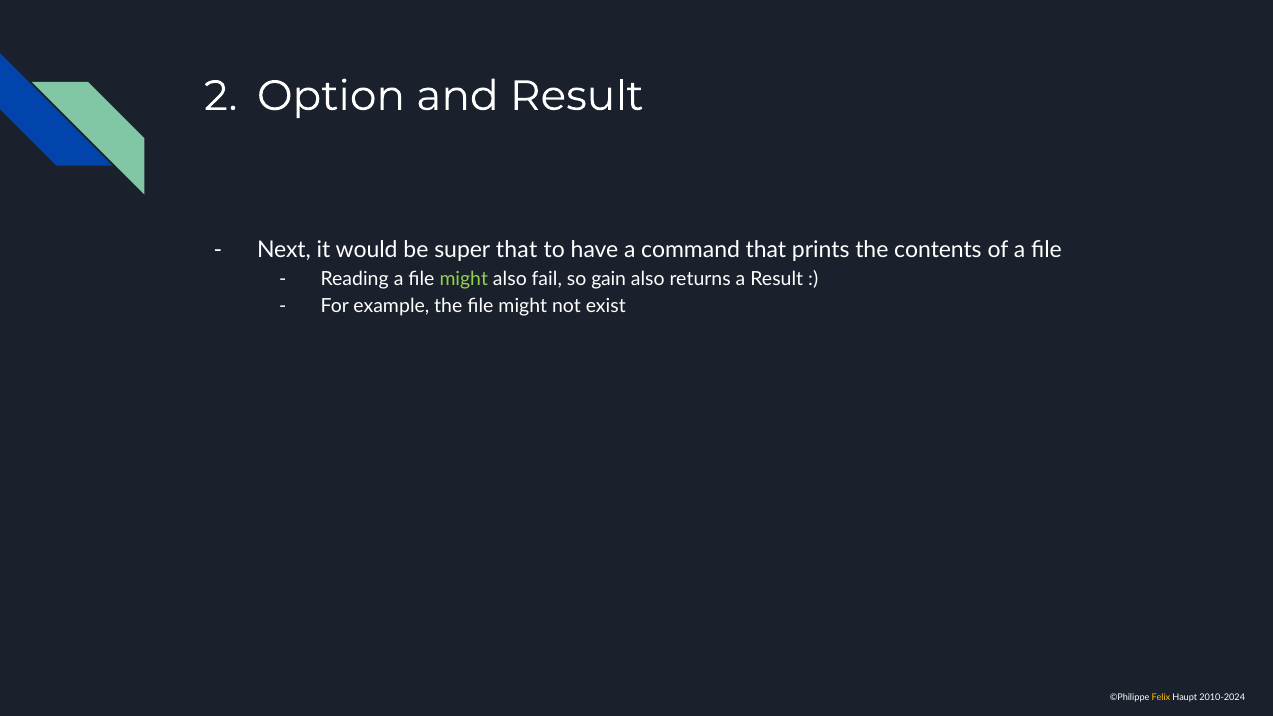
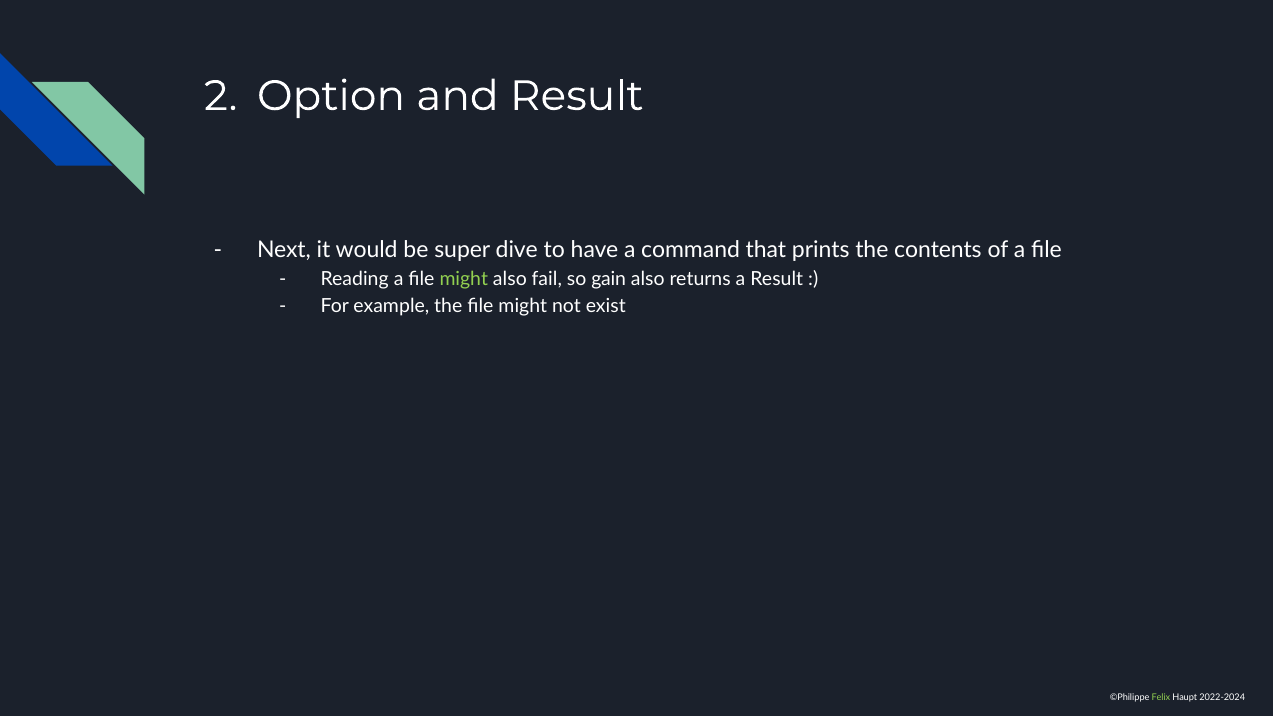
super that: that -> dive
Felix colour: yellow -> light green
2010-2024: 2010-2024 -> 2022-2024
